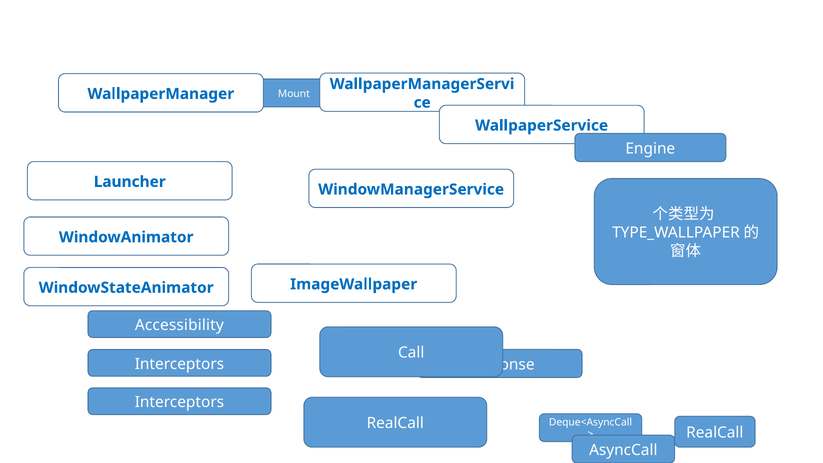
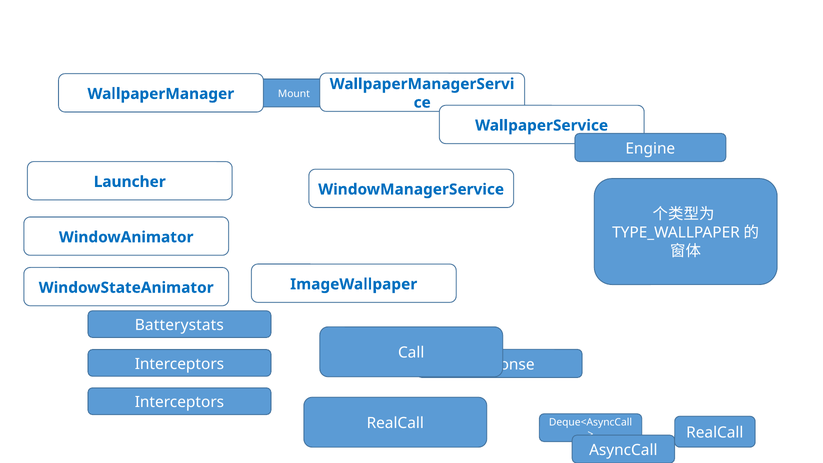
Accessibility: Accessibility -> Batterystats
